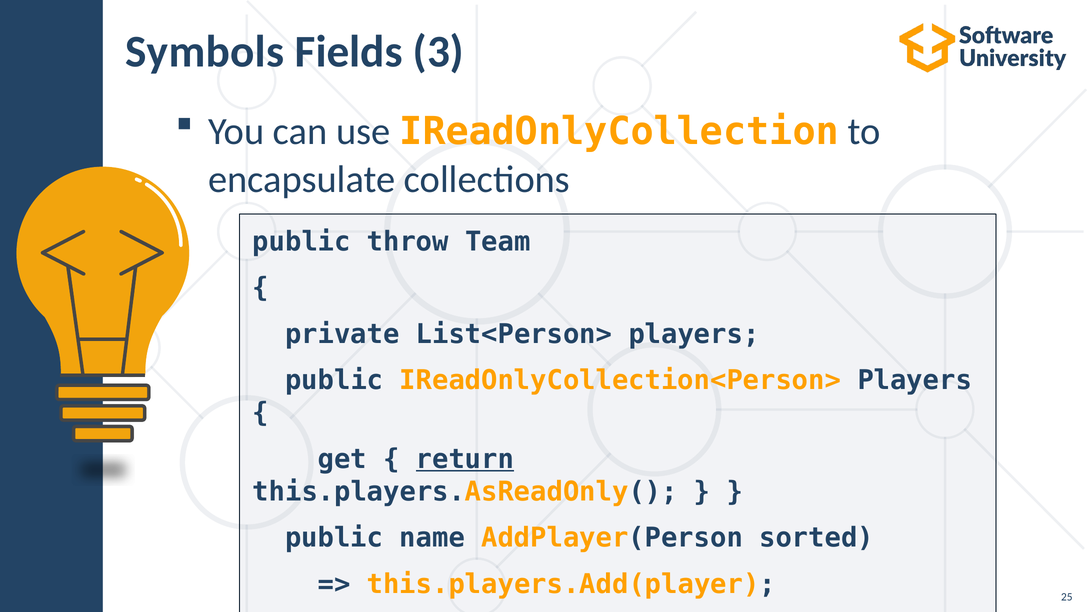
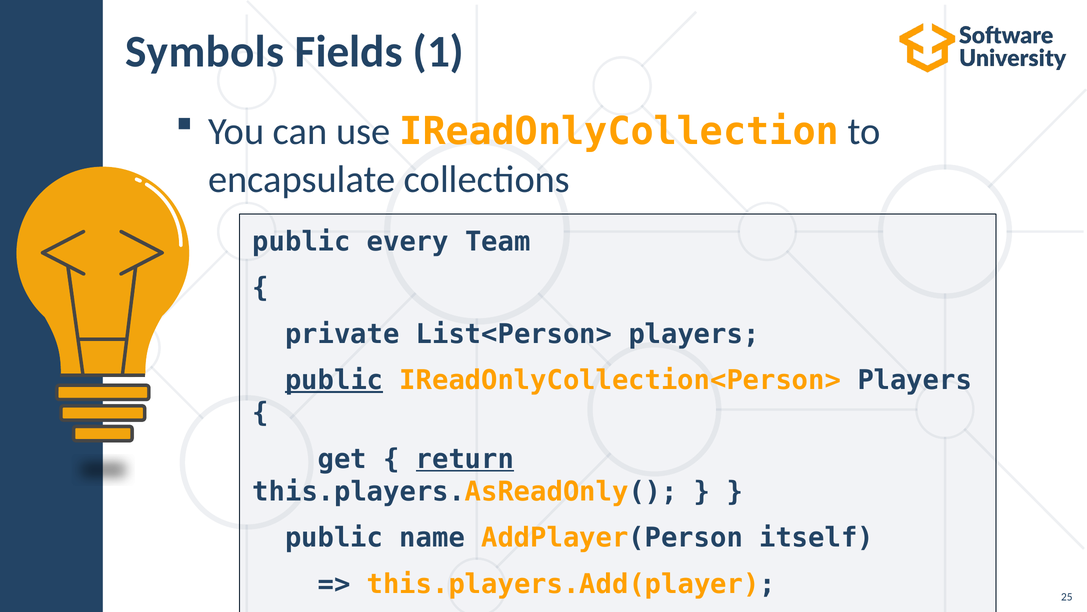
3: 3 -> 1
throw: throw -> every
public at (334, 380) underline: none -> present
sorted: sorted -> itself
